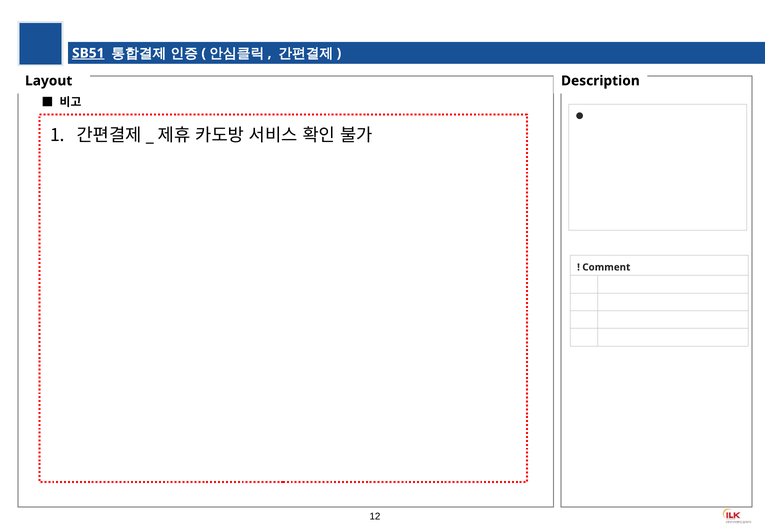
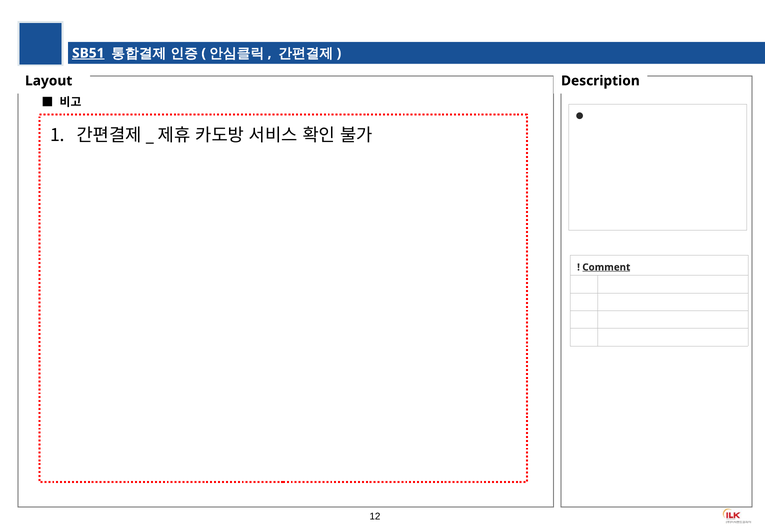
Comment underline: none -> present
